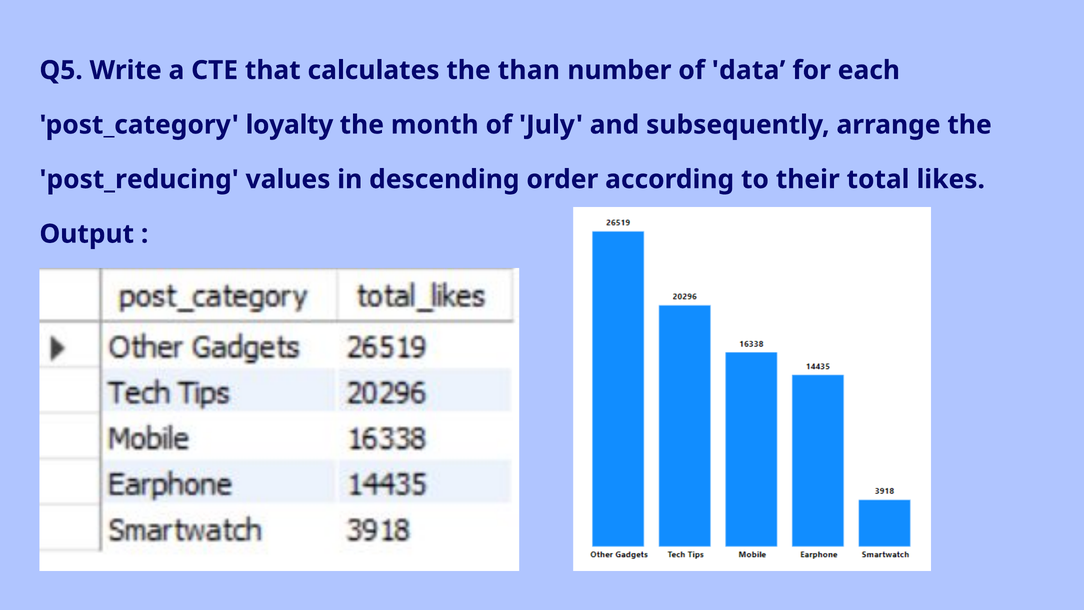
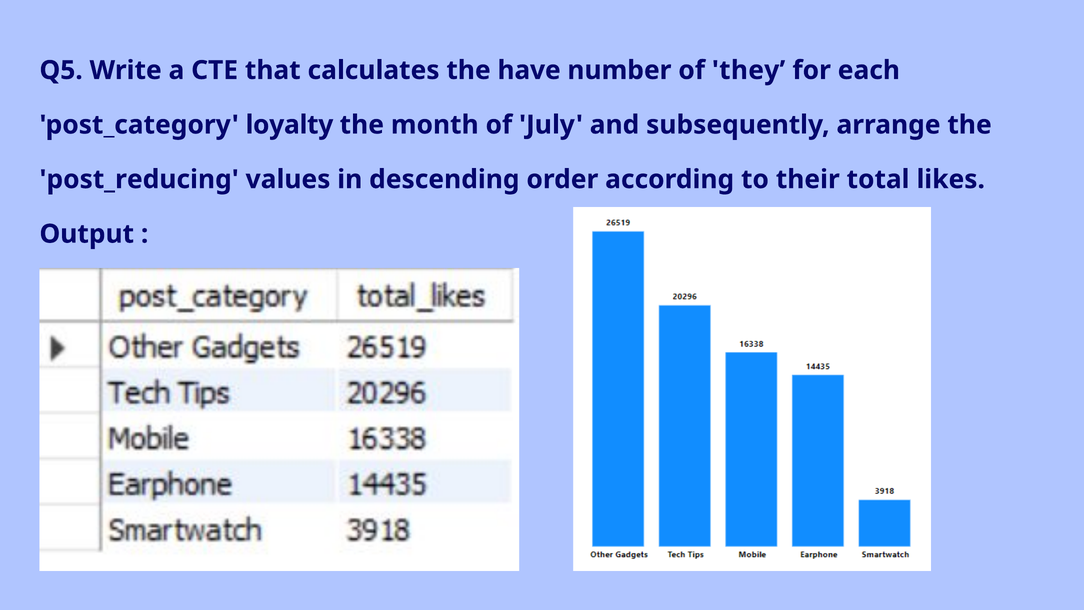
than: than -> have
data: data -> they
